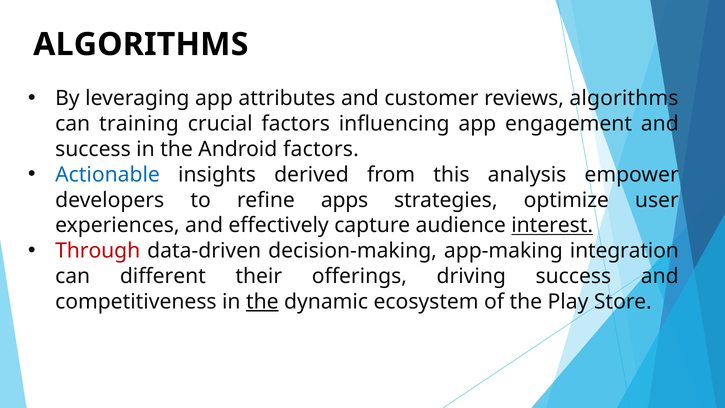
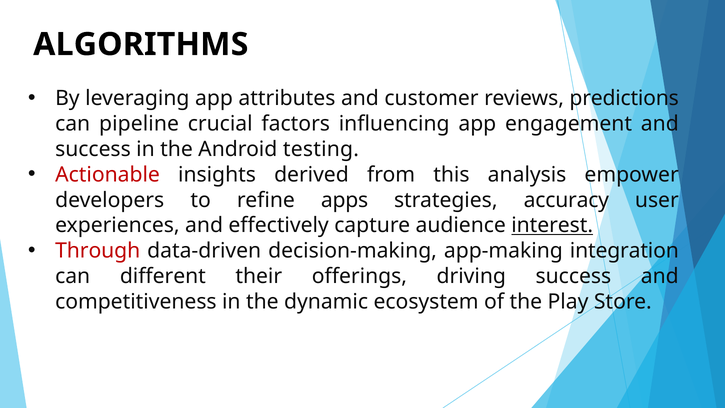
reviews algorithms: algorithms -> predictions
training: training -> pipeline
Android factors: factors -> testing
Actionable colour: blue -> red
optimize: optimize -> accuracy
the at (262, 301) underline: present -> none
